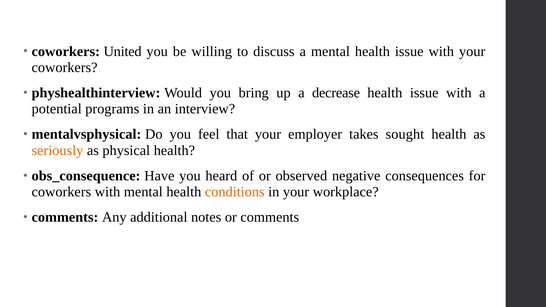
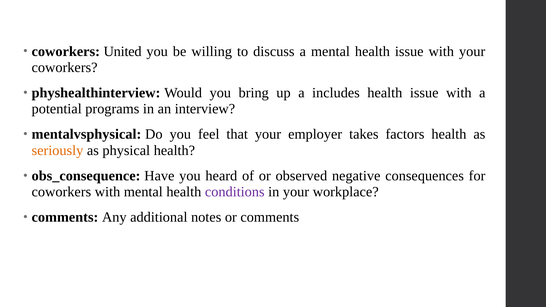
decrease: decrease -> includes
sought: sought -> factors
conditions colour: orange -> purple
